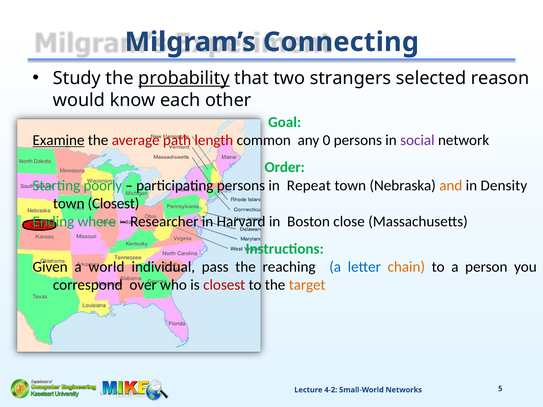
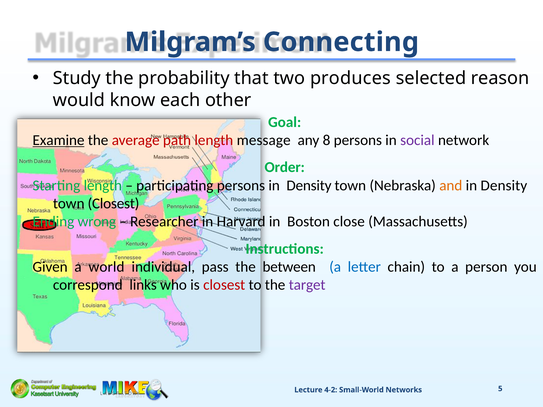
probability underline: present -> none
strangers: strangers -> produces
common: common -> message
0: 0 -> 8
Starting poorly: poorly -> length
persons in Repeat: Repeat -> Density
where: where -> wrong
reaching: reaching -> between
chain colour: orange -> black
over: over -> links
target colour: orange -> purple
